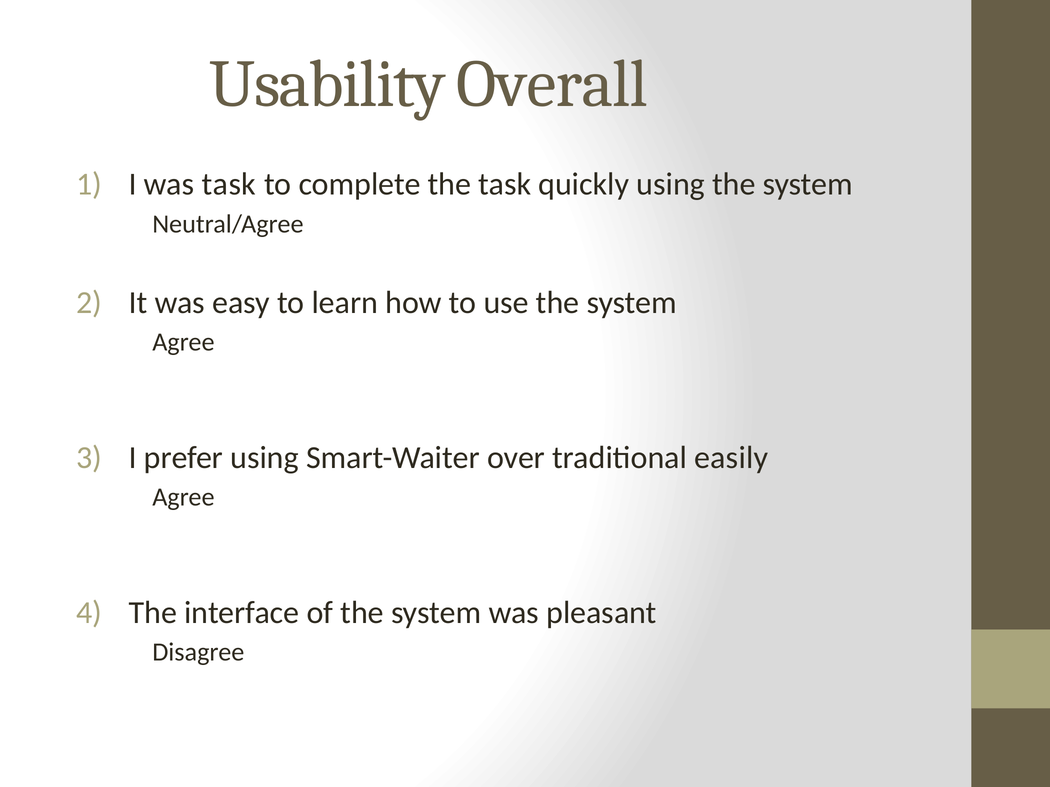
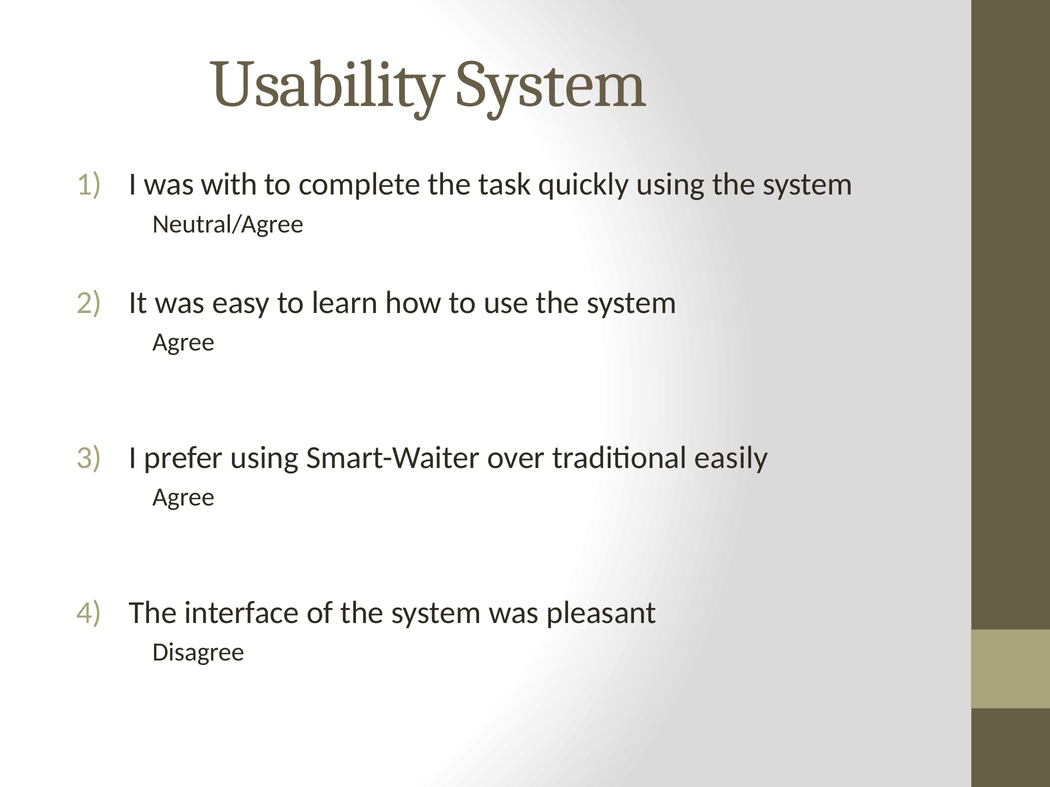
Usability Overall: Overall -> System
was task: task -> with
